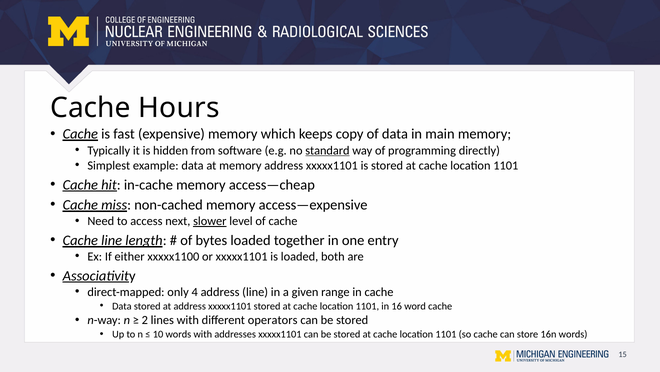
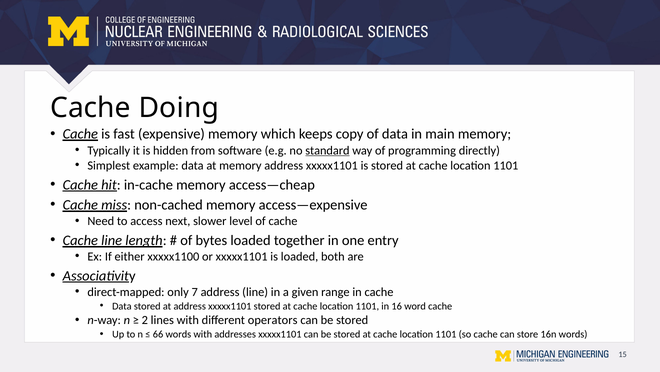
Hours: Hours -> Doing
slower underline: present -> none
4: 4 -> 7
10: 10 -> 66
